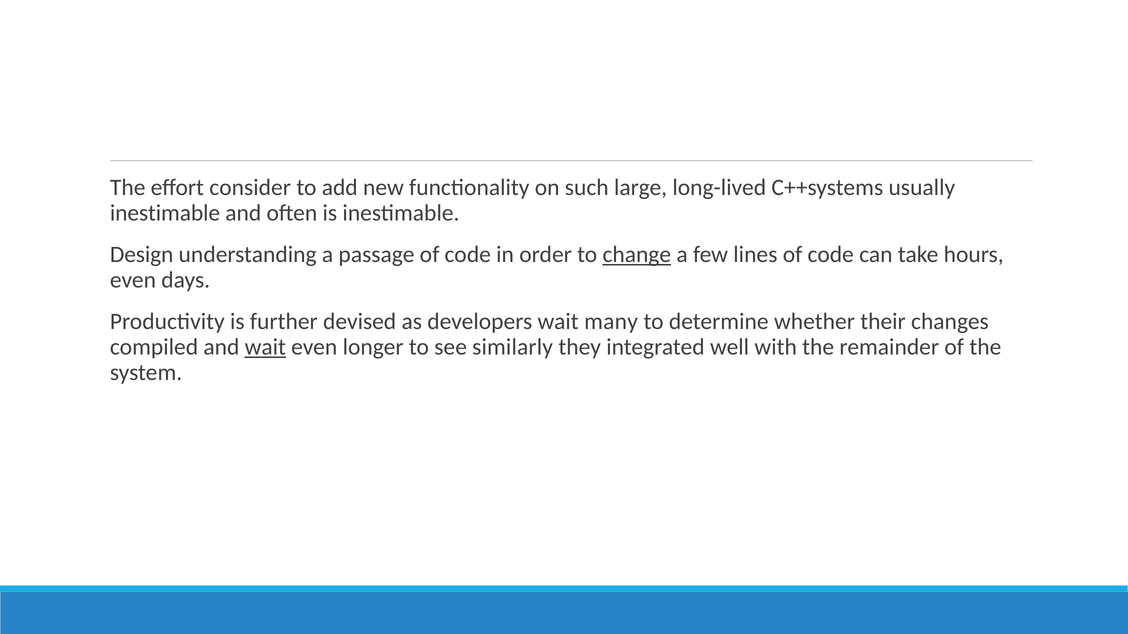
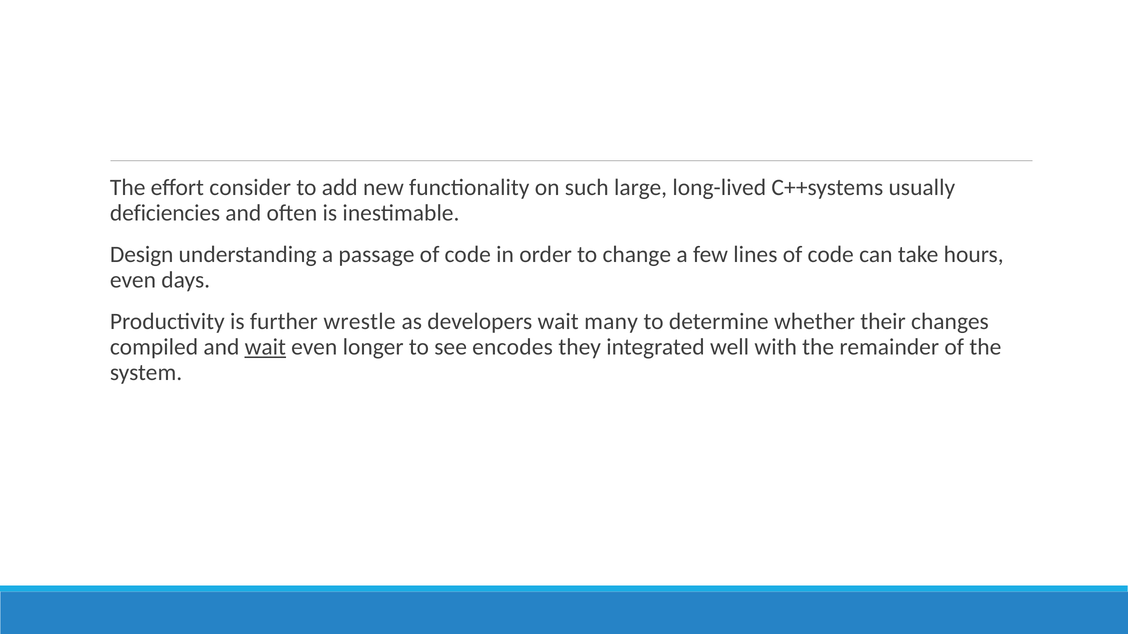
inestimable at (165, 213): inestimable -> deficiencies
change underline: present -> none
devised: devised -> wrestle
similarly: similarly -> encodes
